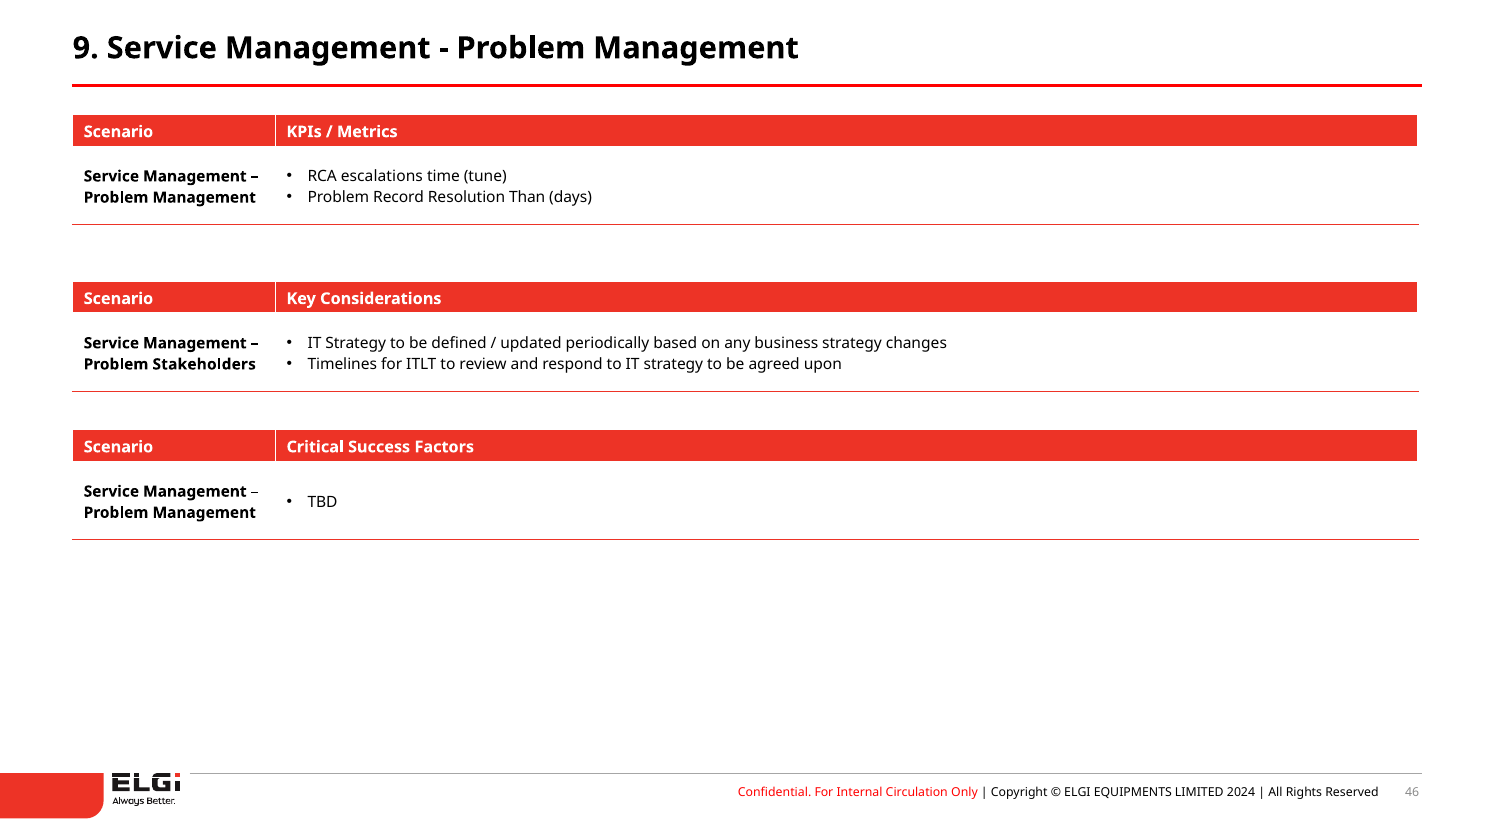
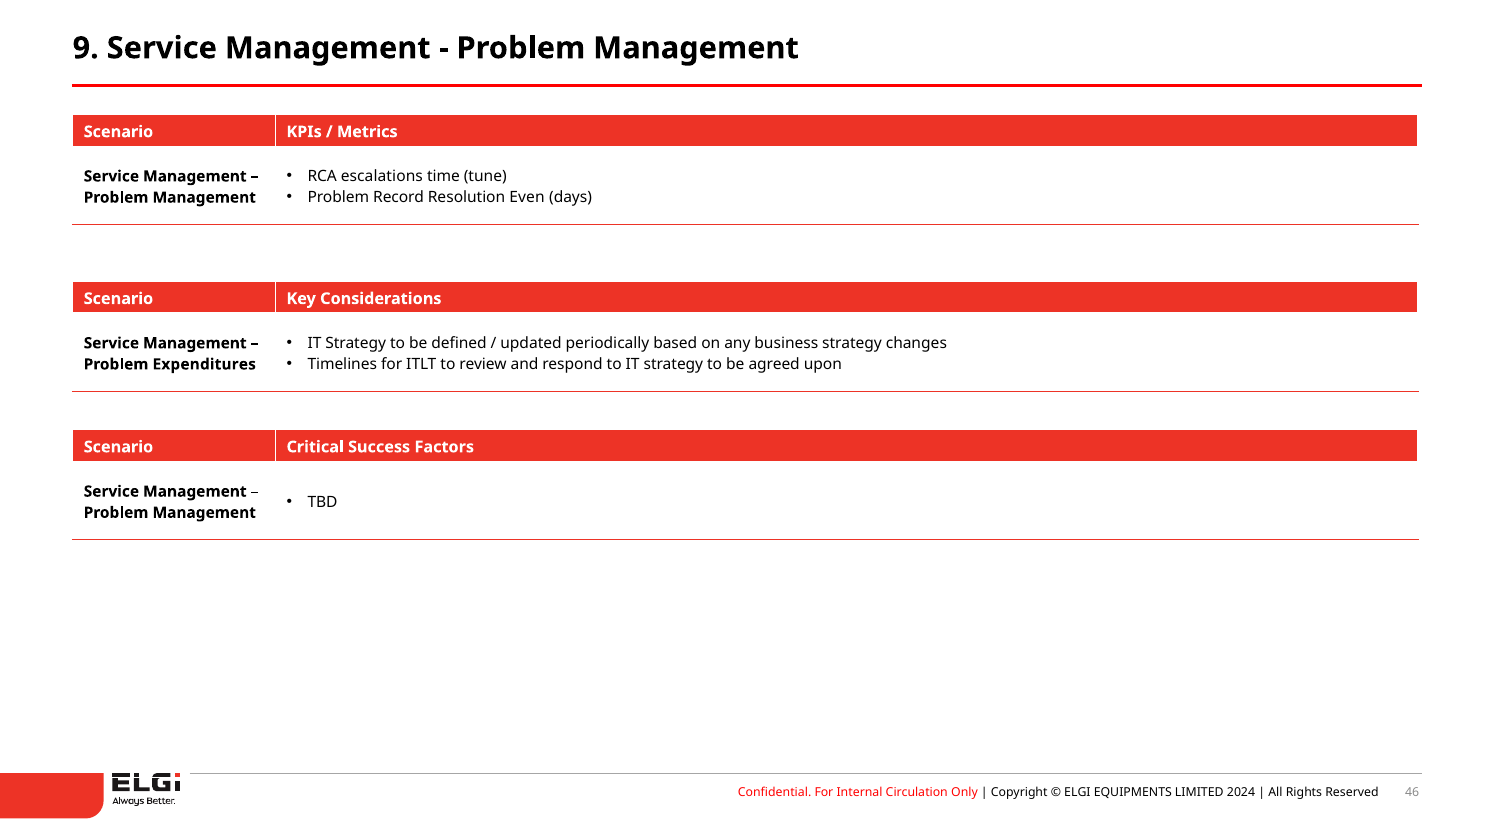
Than: Than -> Even
Stakeholders: Stakeholders -> Expenditures
